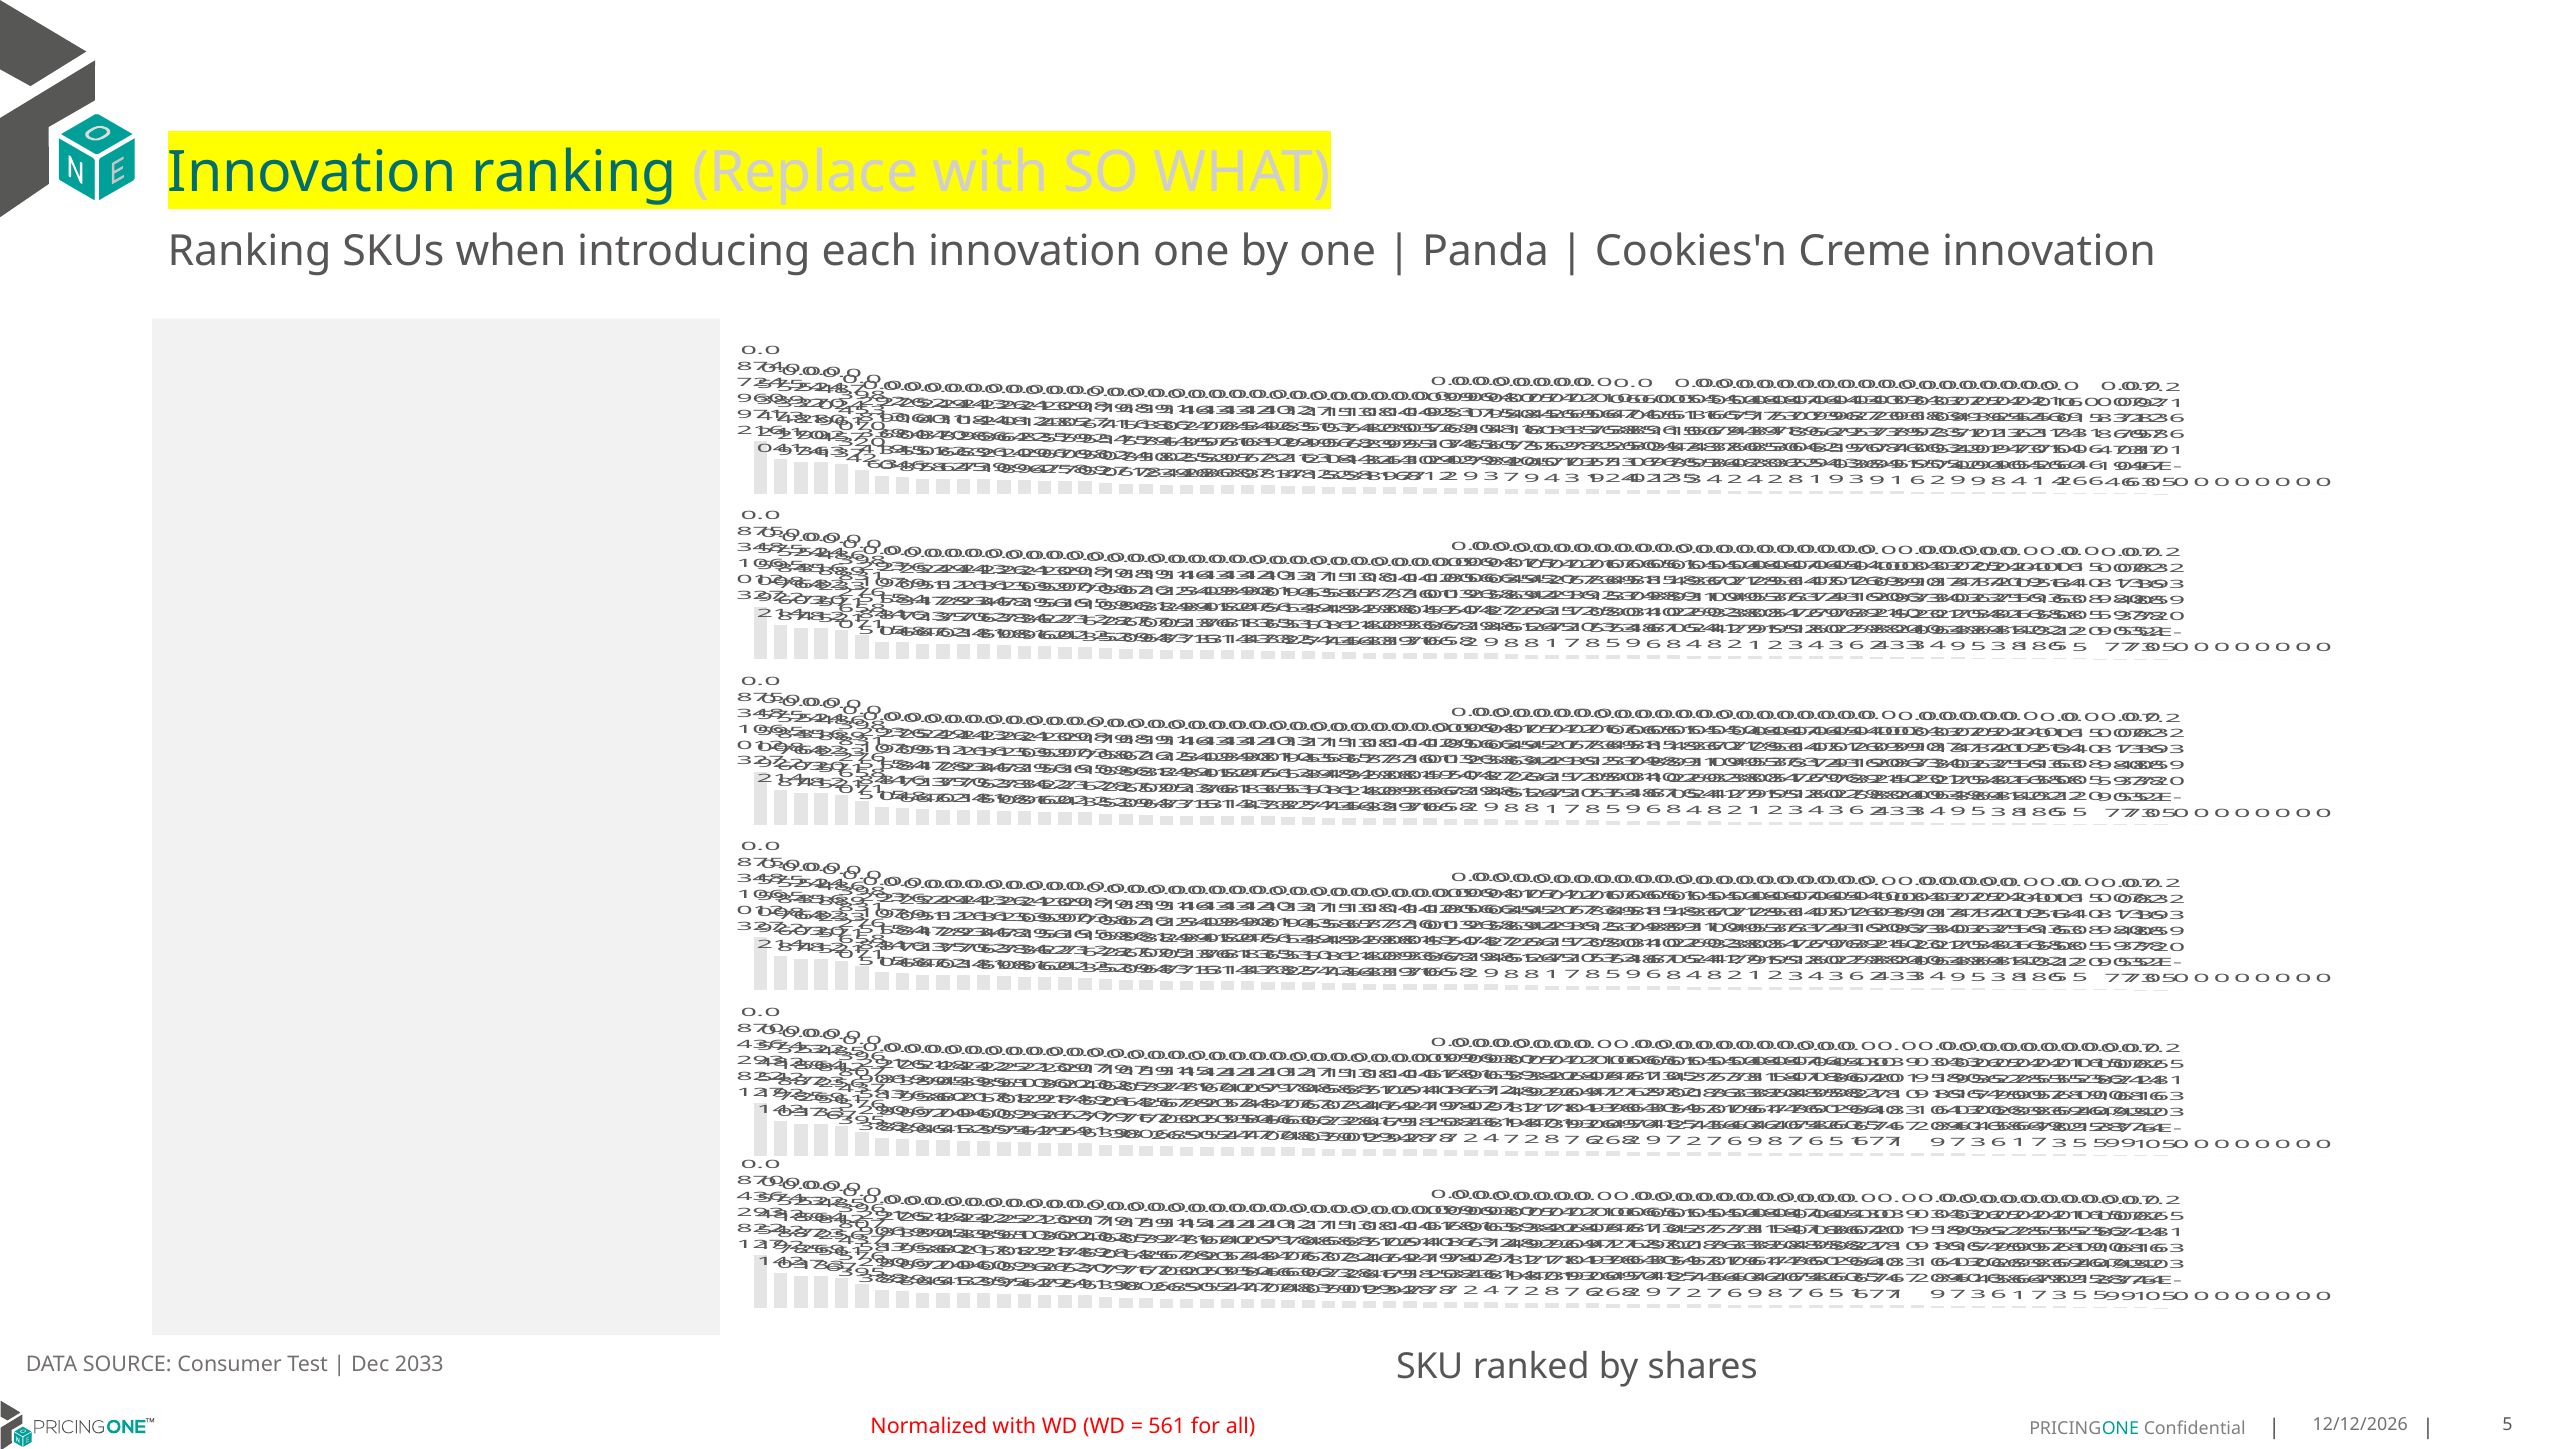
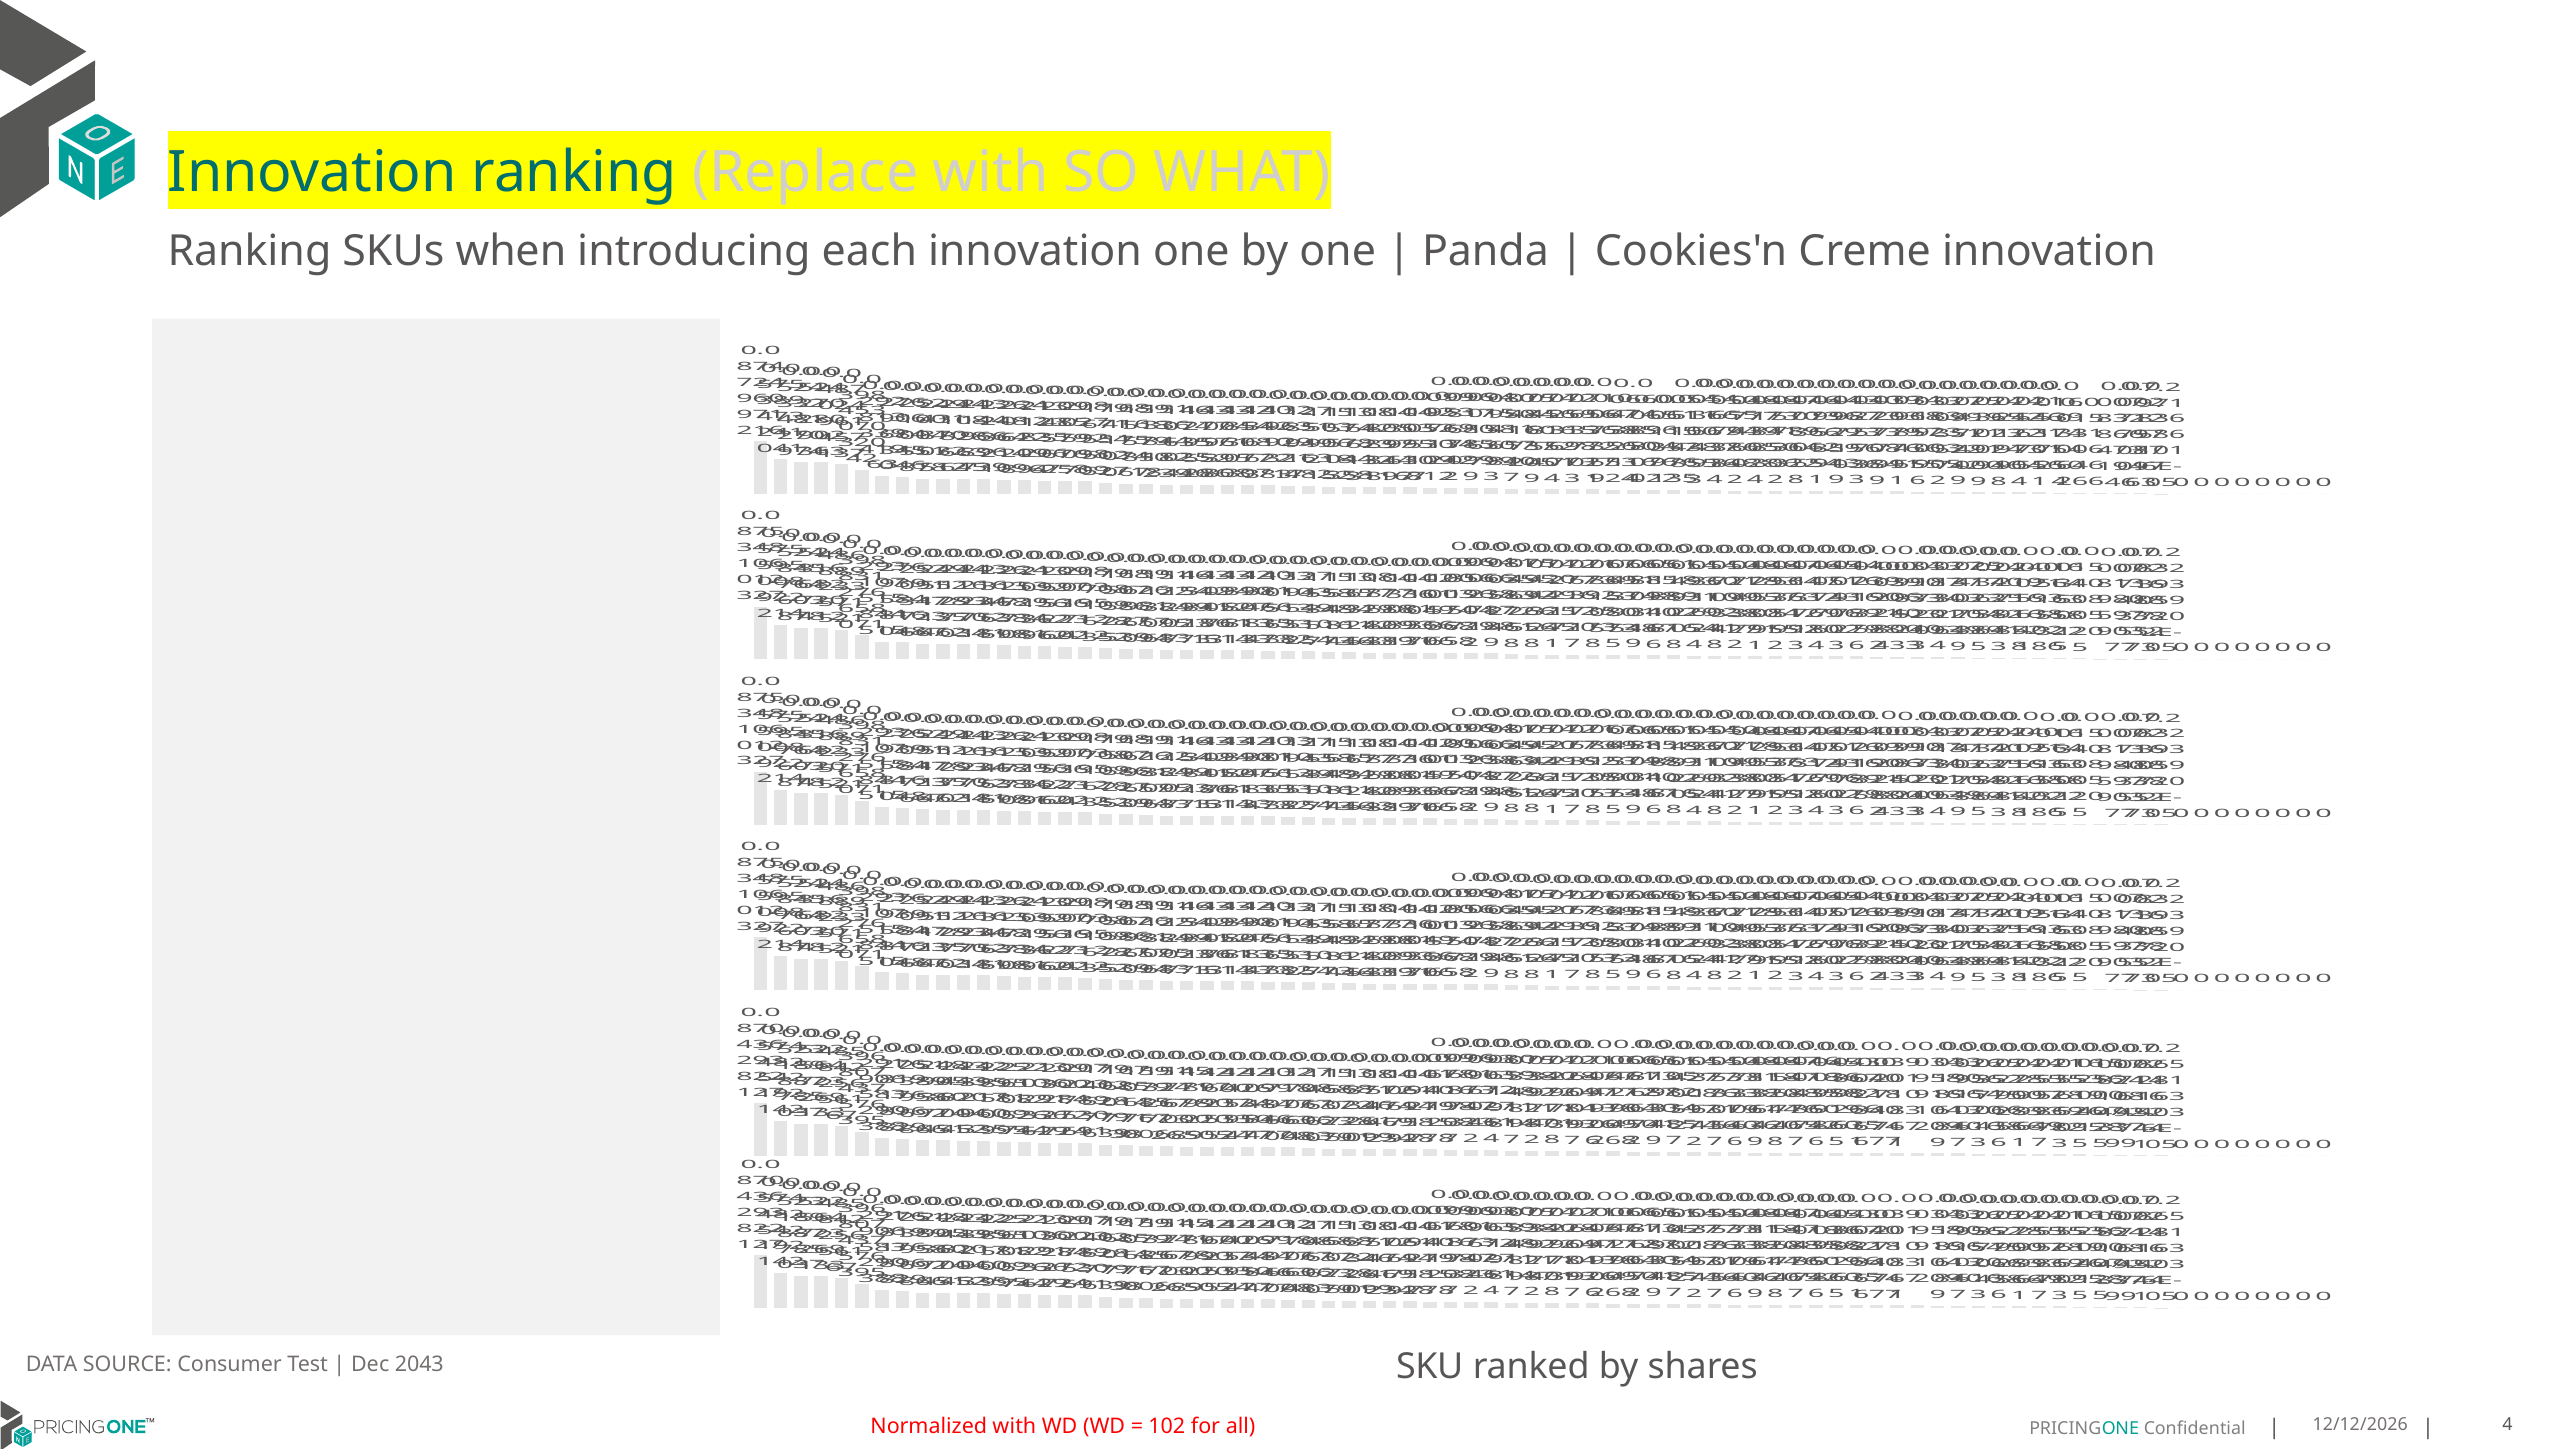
2033: 2033 -> 2043
561 at (1167, 1426): 561 -> 102
all 5: 5 -> 4
